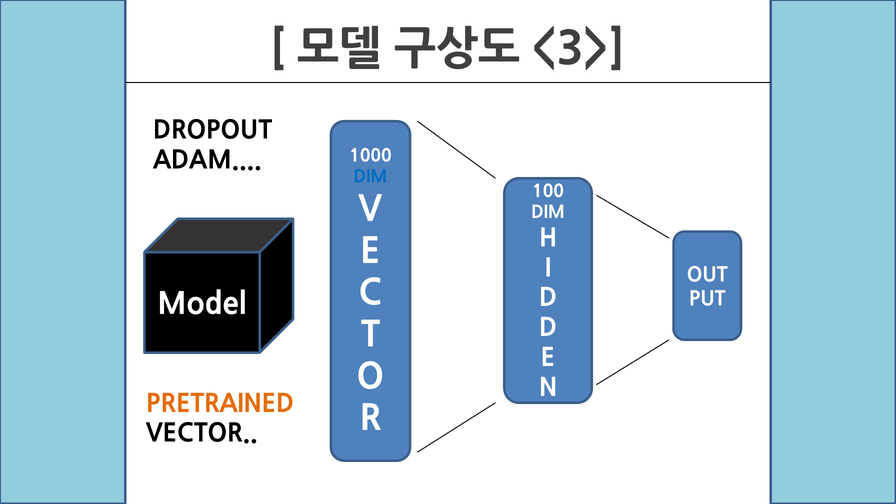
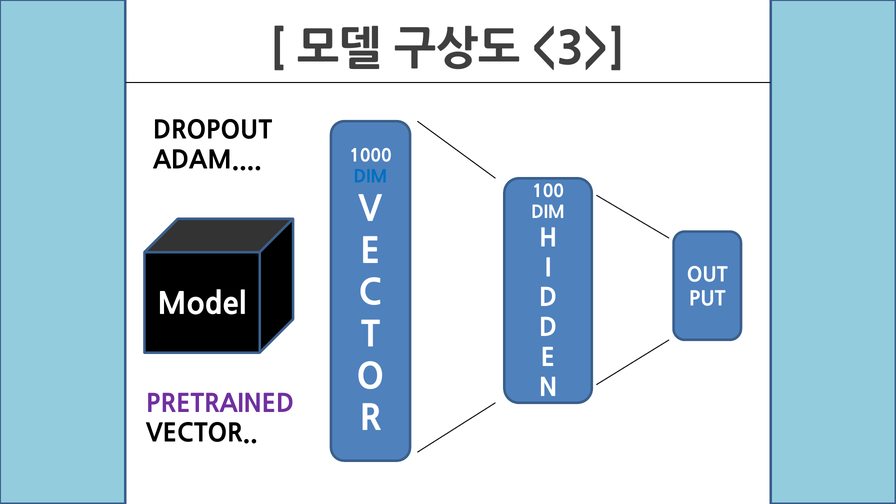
PRETRAINED colour: orange -> purple
